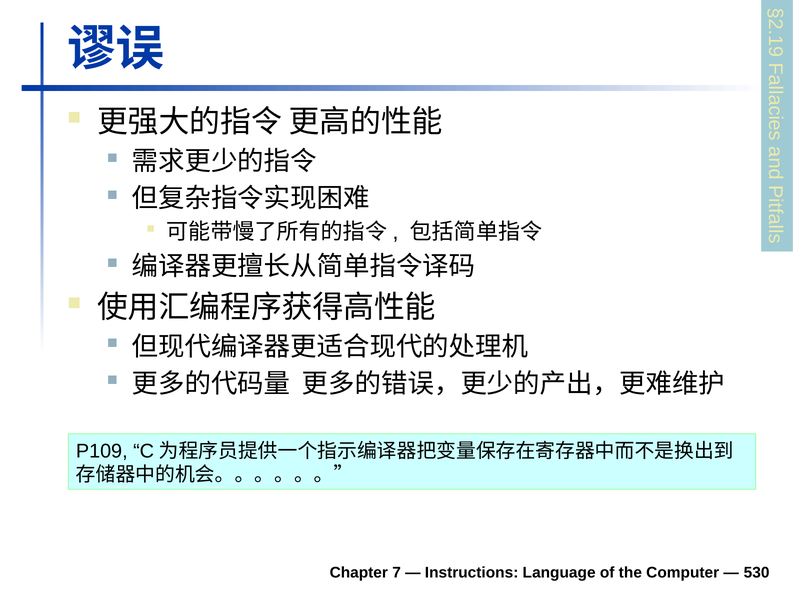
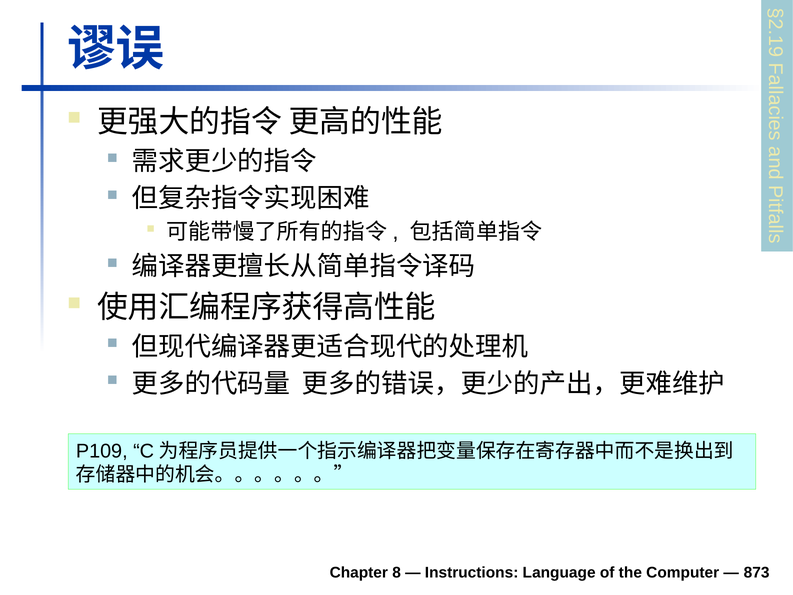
7: 7 -> 8
530: 530 -> 873
